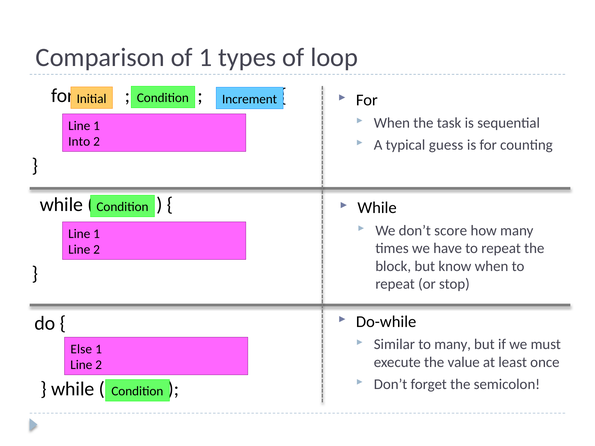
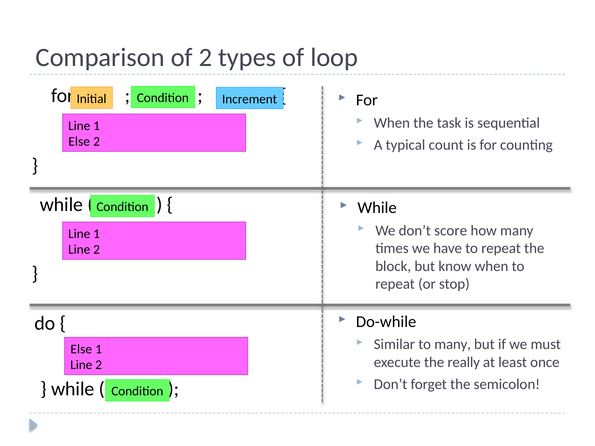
of 1: 1 -> 2
Into at (79, 142): Into -> Else
guess: guess -> count
value: value -> really
